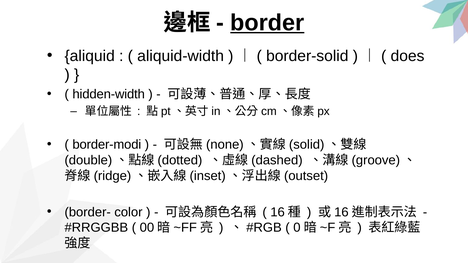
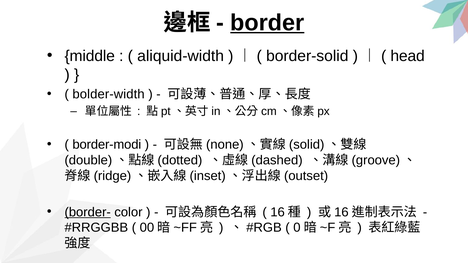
aliquid: aliquid -> middle
does: does -> head
hidden-width: hidden-width -> bolder-width
border- underline: none -> present
